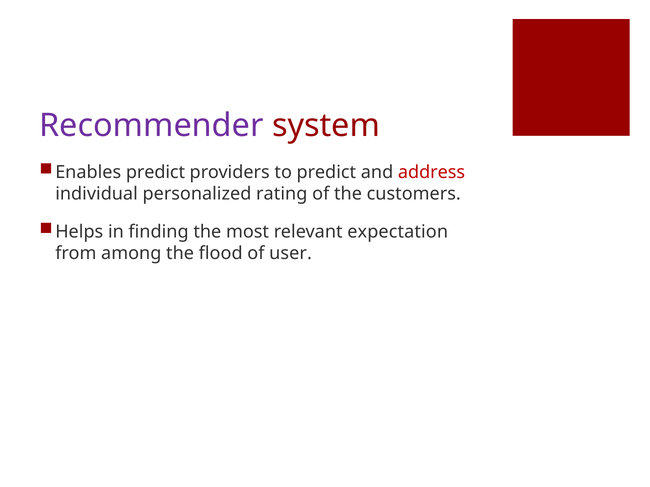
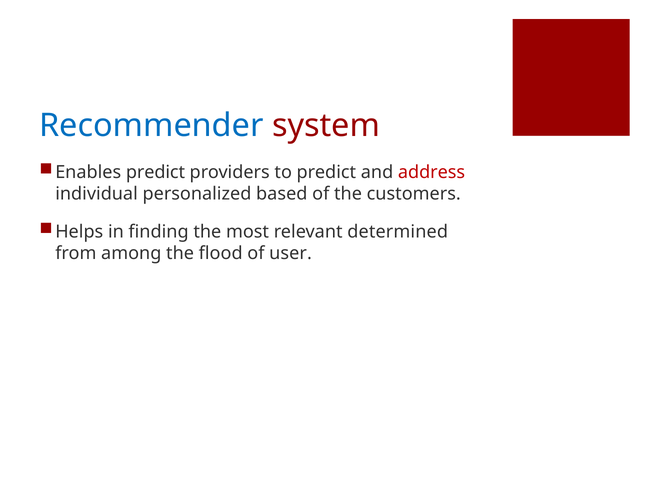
Recommender colour: purple -> blue
rating: rating -> based
expectation: expectation -> determined
